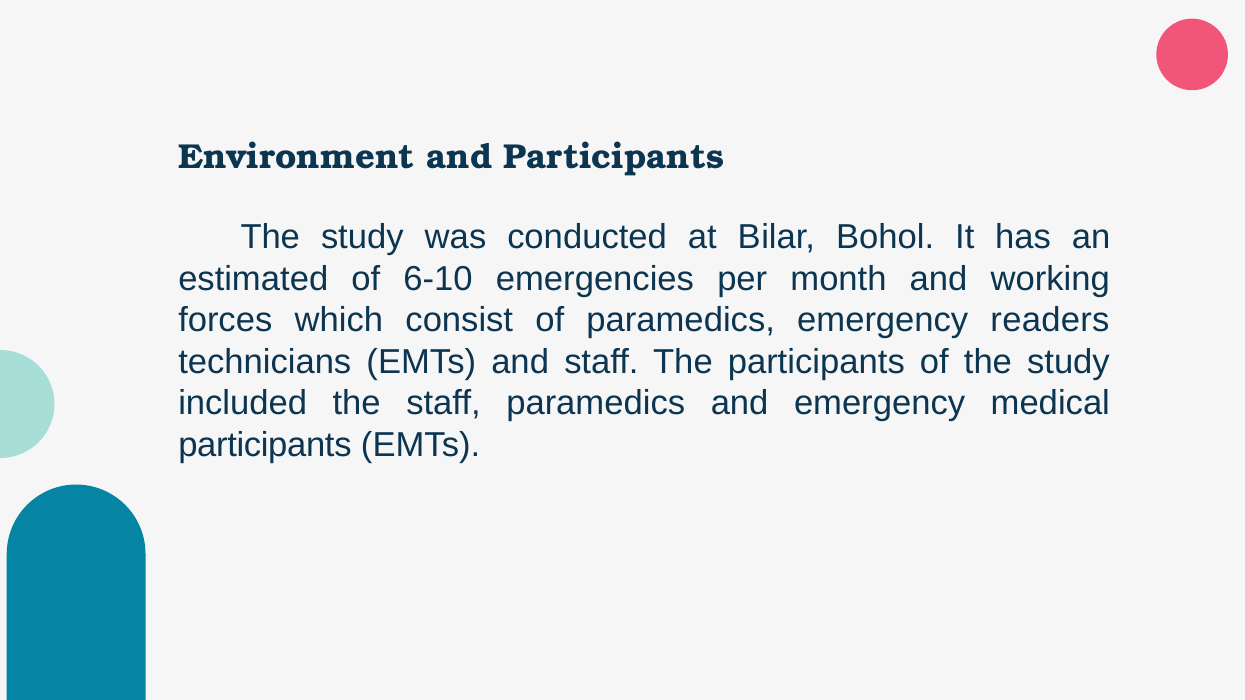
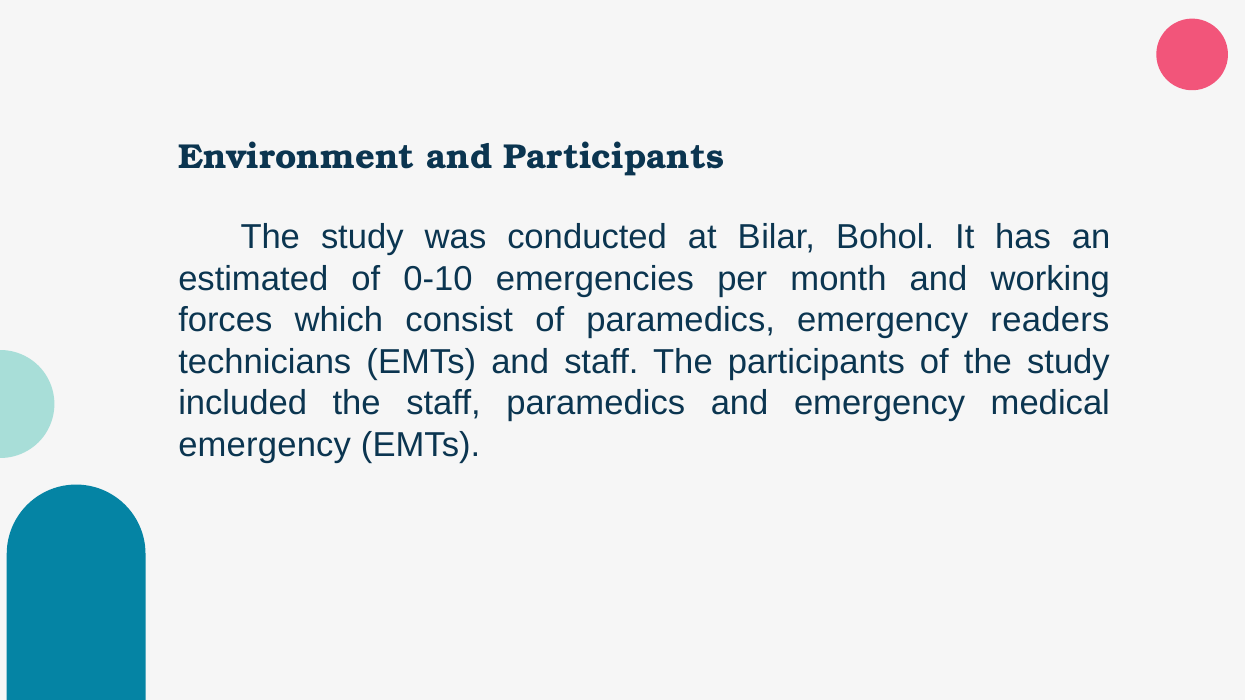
6-10: 6-10 -> 0-10
participants at (265, 445): participants -> emergency
